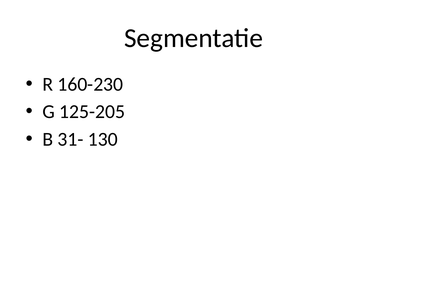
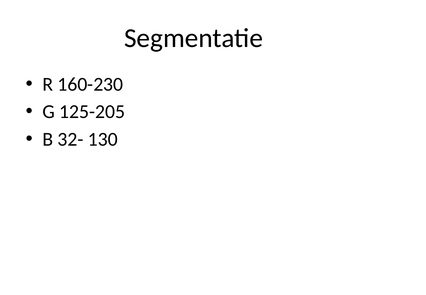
31-: 31- -> 32-
